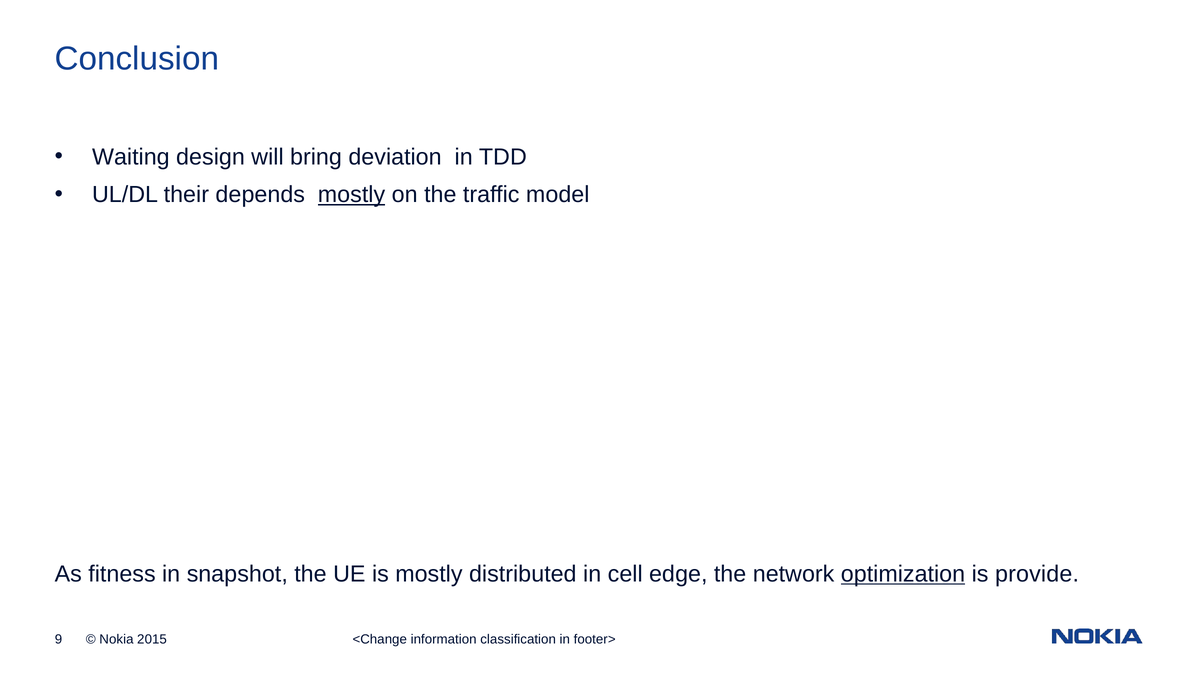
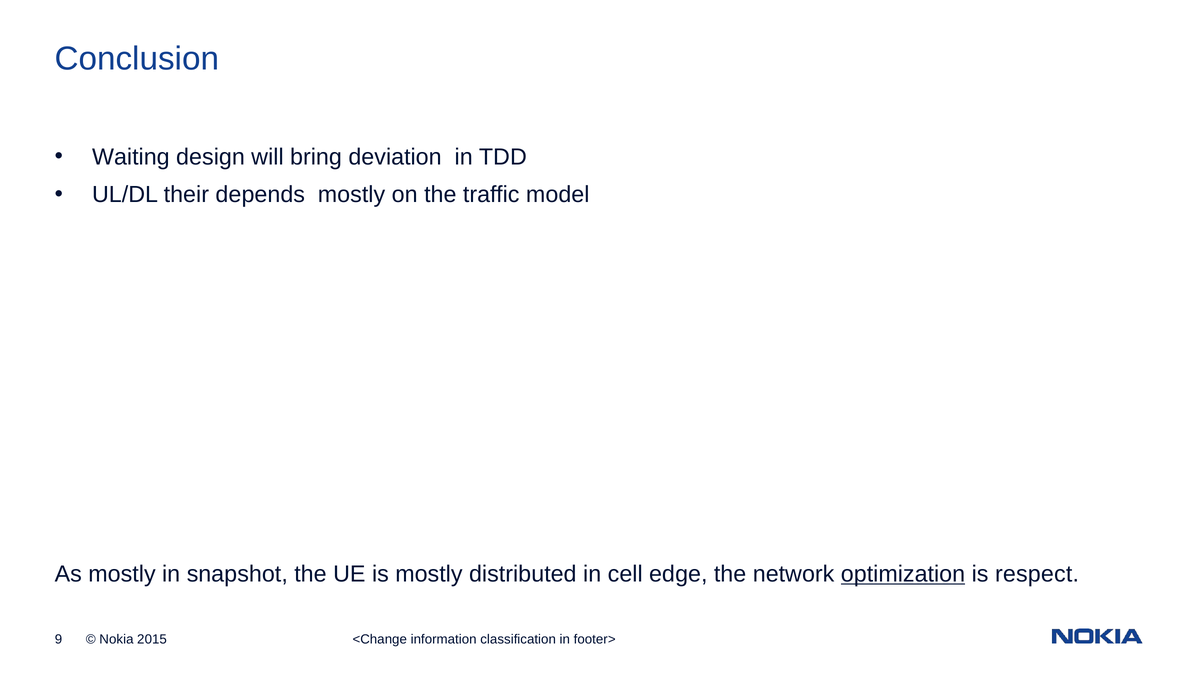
mostly at (352, 195) underline: present -> none
As fitness: fitness -> mostly
provide: provide -> respect
